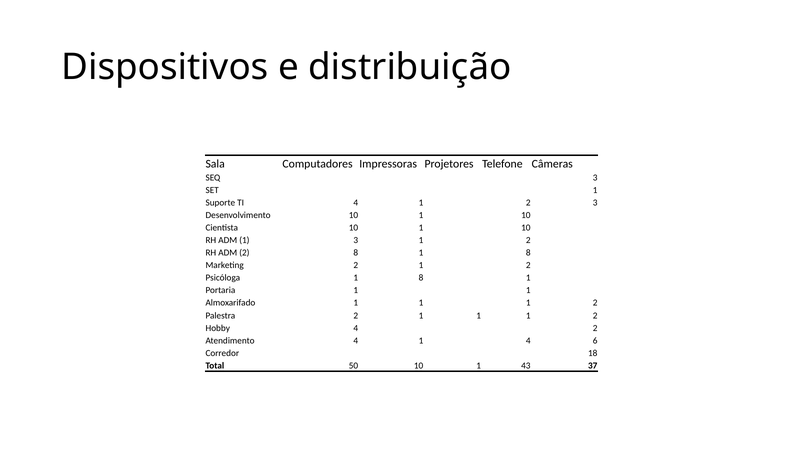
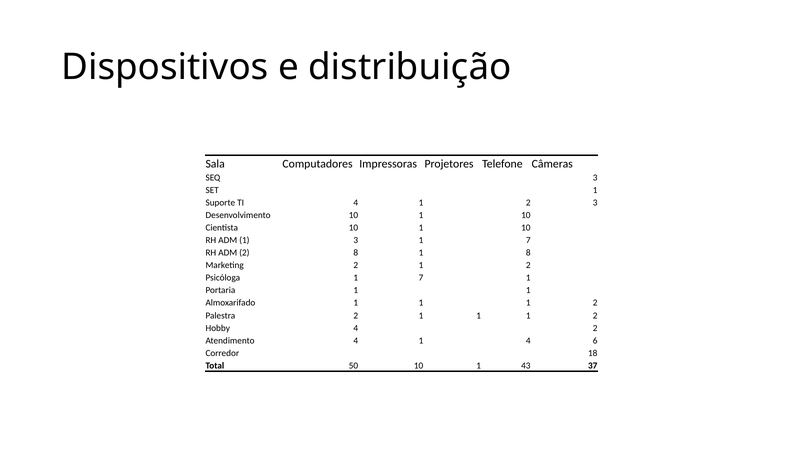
3 1 2: 2 -> 7
Psicóloga 1 8: 8 -> 7
